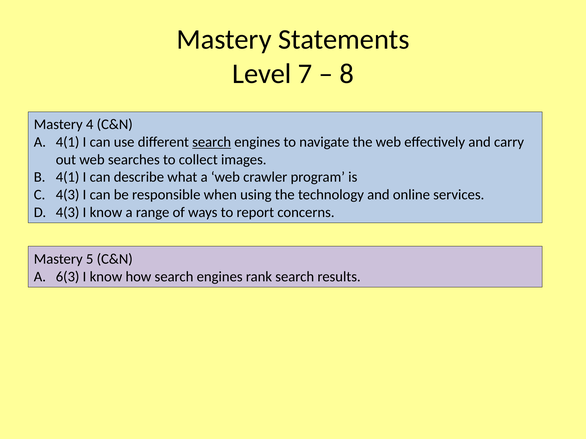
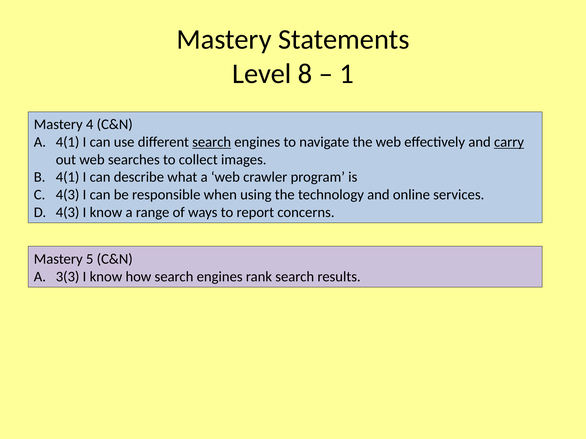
7: 7 -> 8
8: 8 -> 1
carry underline: none -> present
6(3: 6(3 -> 3(3
